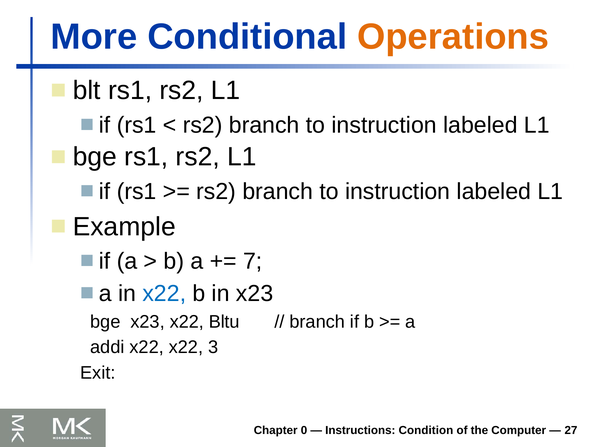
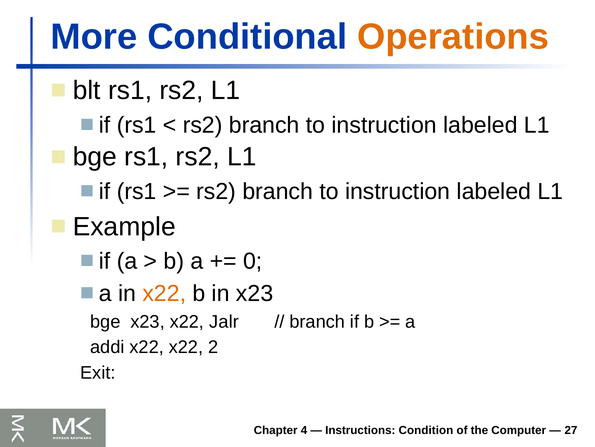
7: 7 -> 0
x22 at (164, 293) colour: blue -> orange
Bltu: Bltu -> Jalr
3: 3 -> 2
0: 0 -> 4
